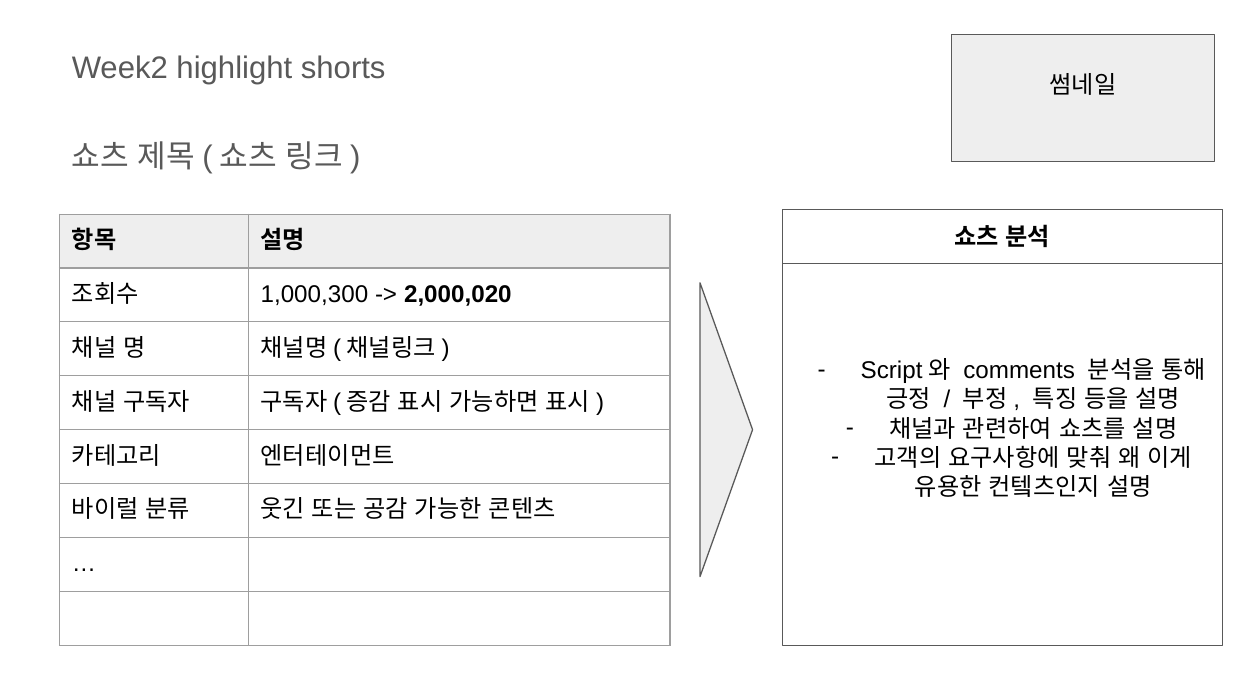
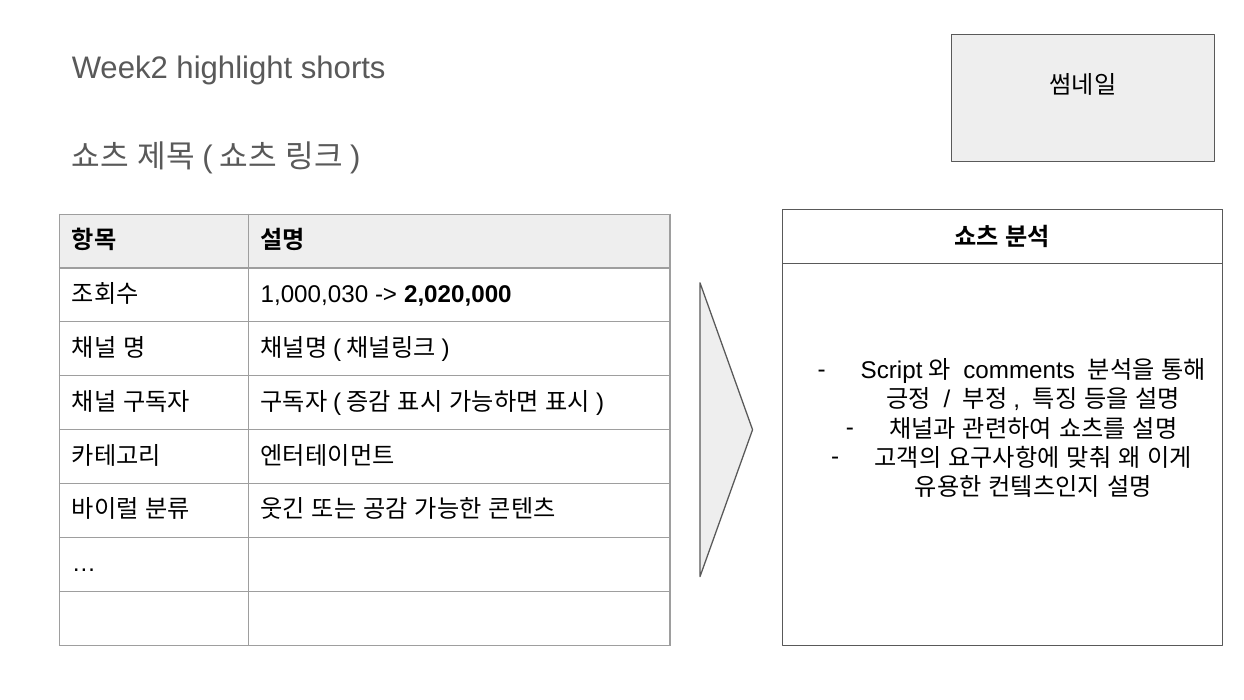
1,000,300: 1,000,300 -> 1,000,030
2,000,020: 2,000,020 -> 2,020,000
